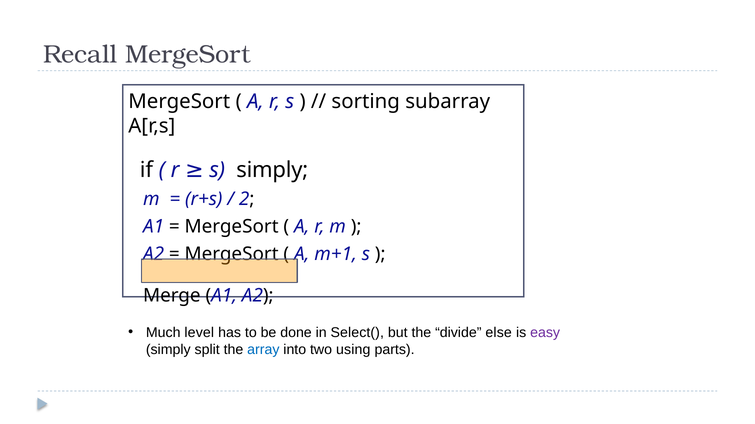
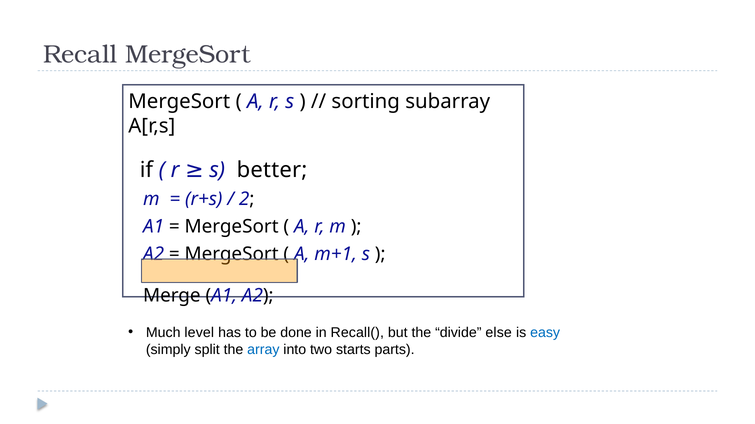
simply at (272, 170): simply -> better
Select(: Select( -> Recall(
easy colour: purple -> blue
using: using -> starts
